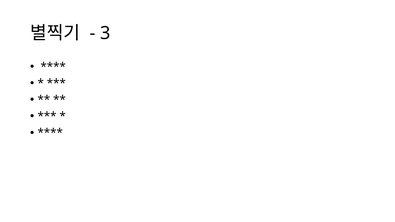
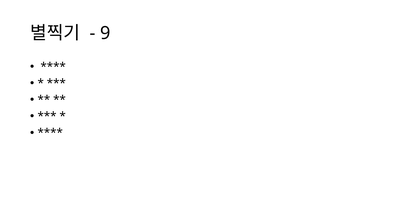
3: 3 -> 9
